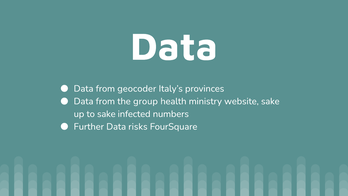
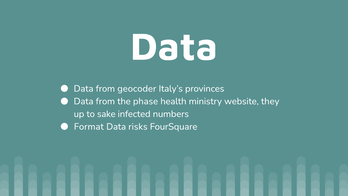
group: group -> phase
website sake: sake -> they
Further: Further -> Format
